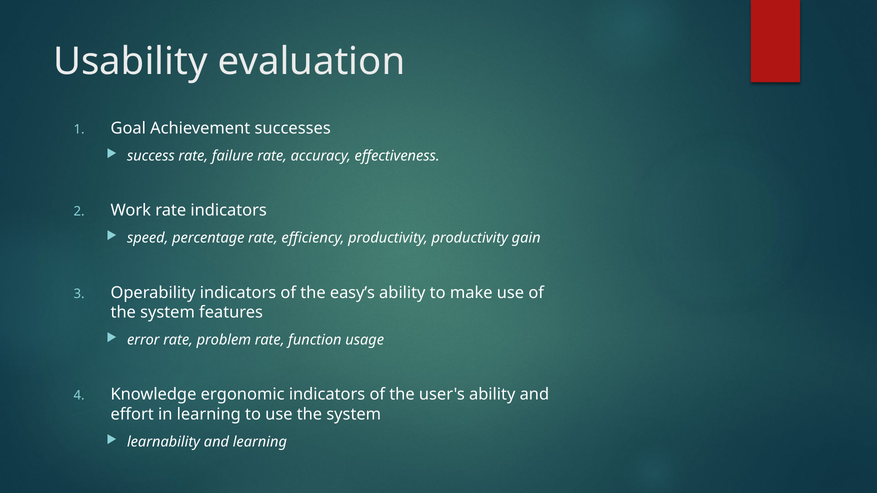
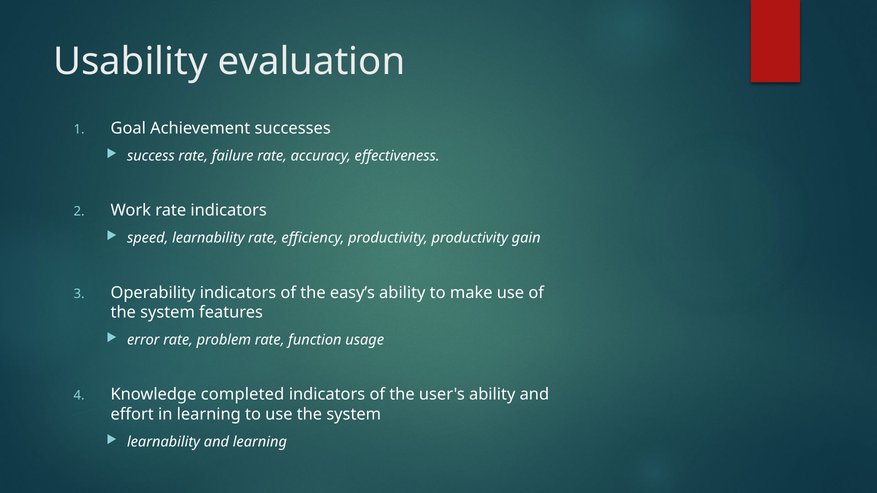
speed percentage: percentage -> learnability
ergonomic: ergonomic -> completed
